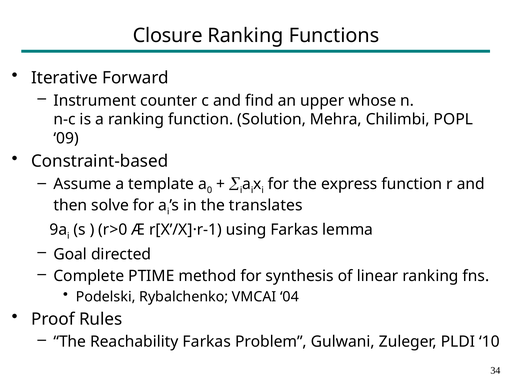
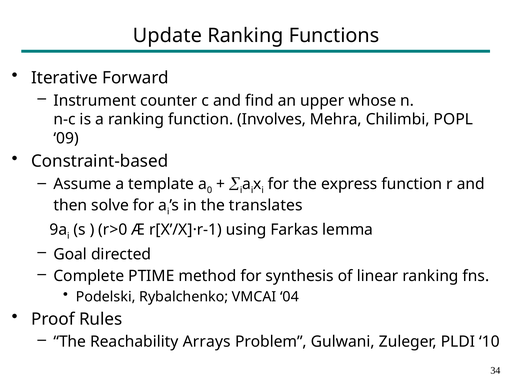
Closure: Closure -> Update
Solution: Solution -> Involves
Reachability Farkas: Farkas -> Arrays
